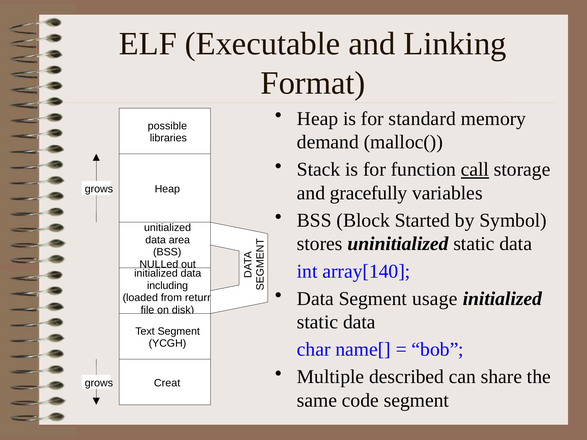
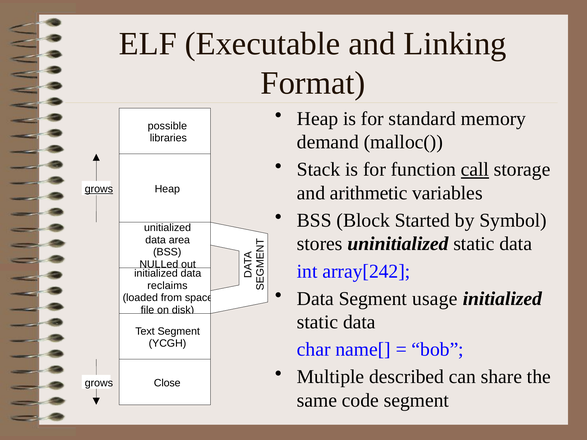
grows at (99, 189) underline: none -> present
gracefully: gracefully -> arithmetic
array[140: array[140 -> array[242
including: including -> reclaims
return: return -> space
Creat: Creat -> Close
